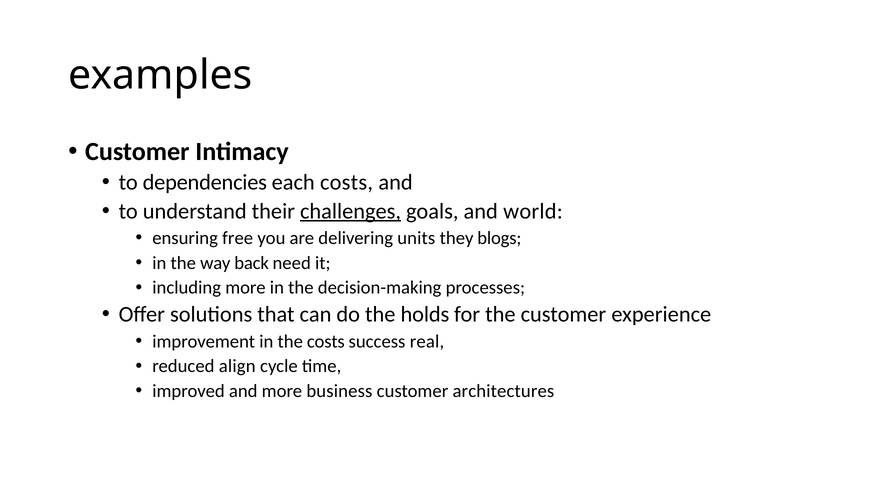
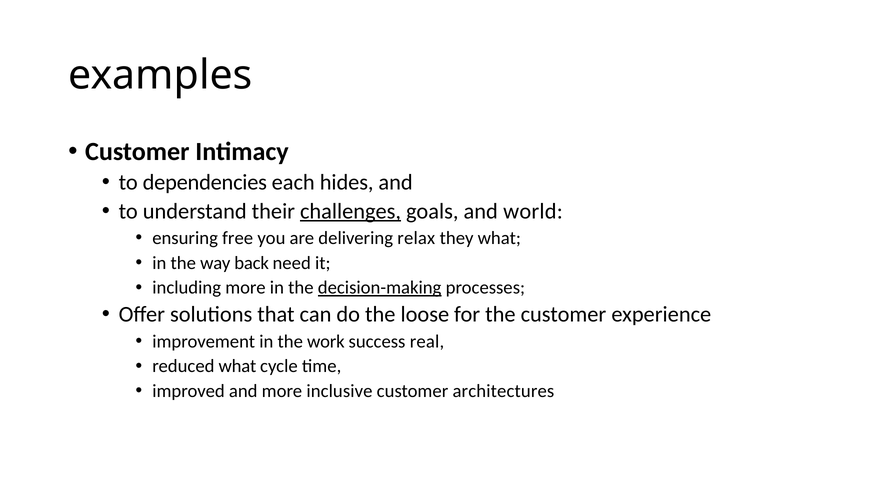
each costs: costs -> hides
units: units -> relax
they blogs: blogs -> what
decision-making underline: none -> present
holds: holds -> loose
the costs: costs -> work
reduced align: align -> what
business: business -> inclusive
